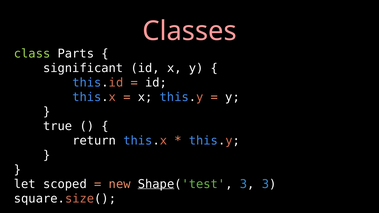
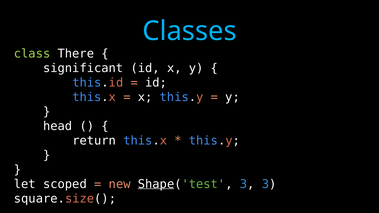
Classes colour: pink -> light blue
Parts: Parts -> There
true: true -> head
